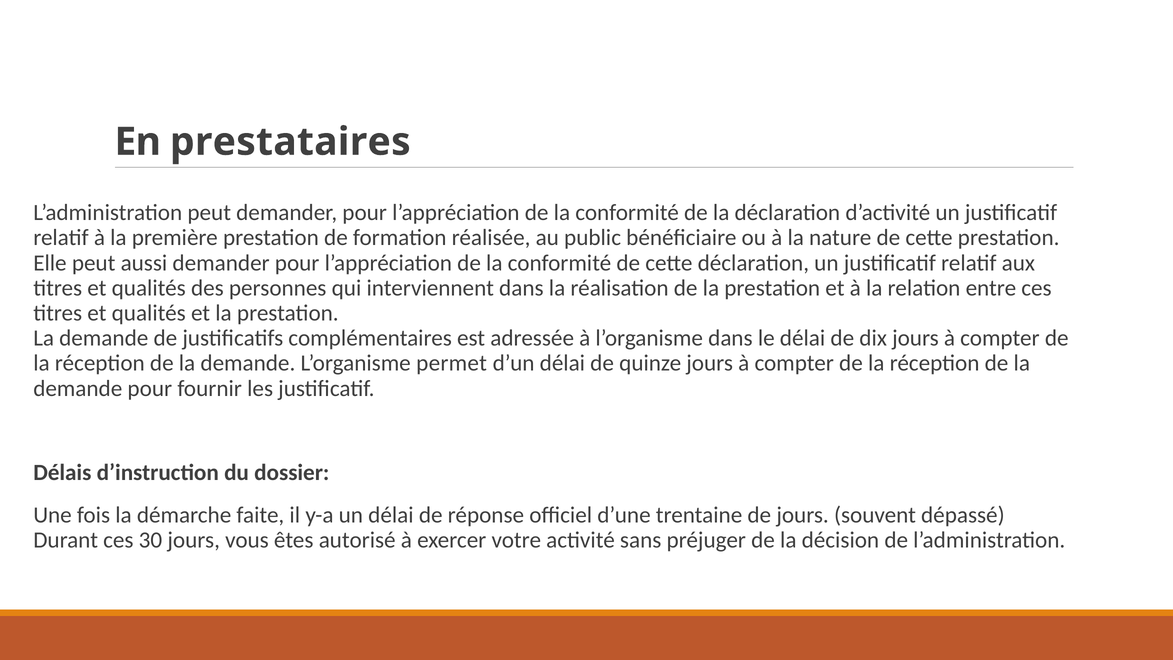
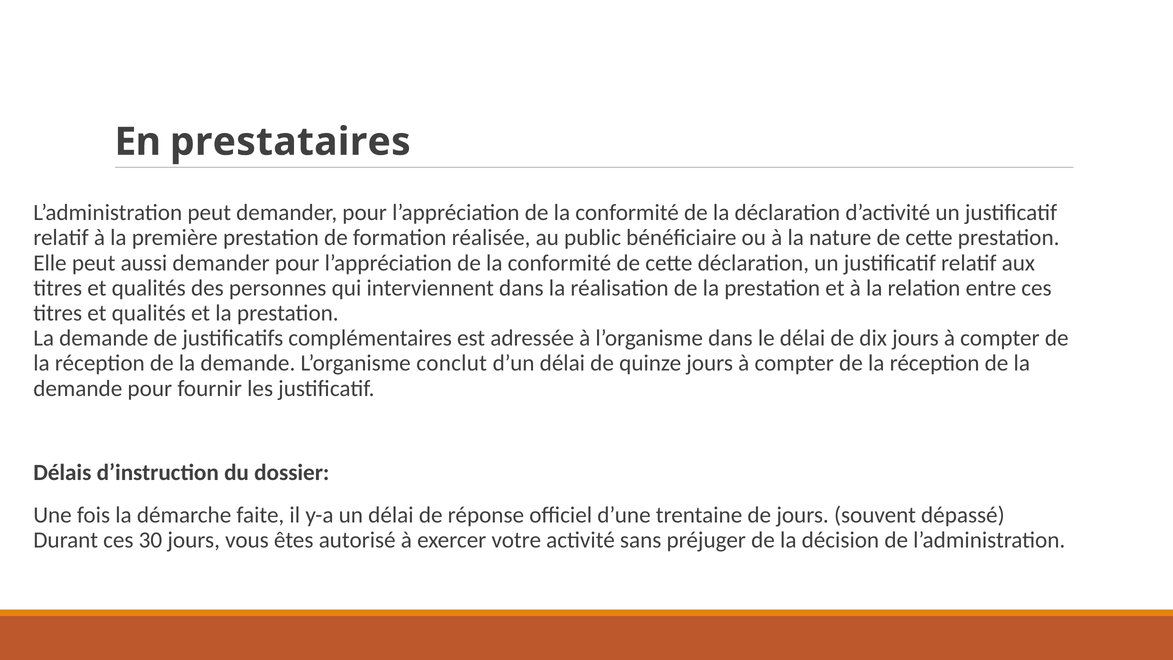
permet: permet -> conclut
